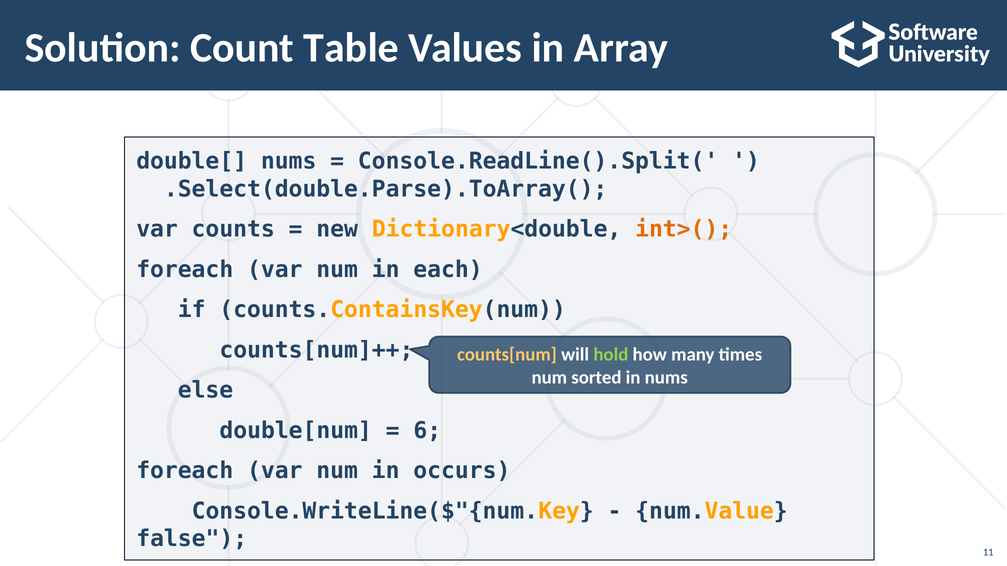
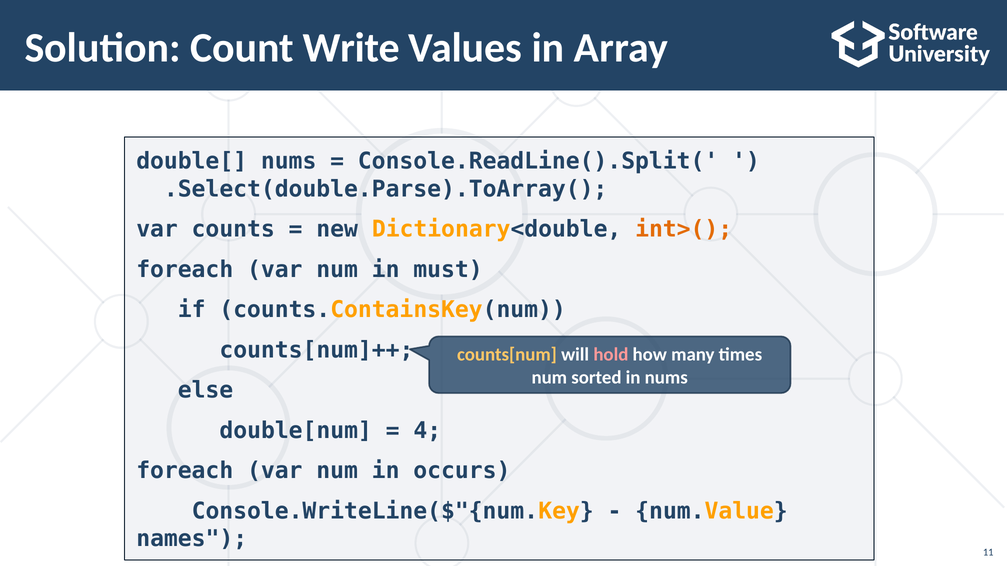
Table: Table -> Write
each: each -> must
hold colour: light green -> pink
6: 6 -> 4
false: false -> names
